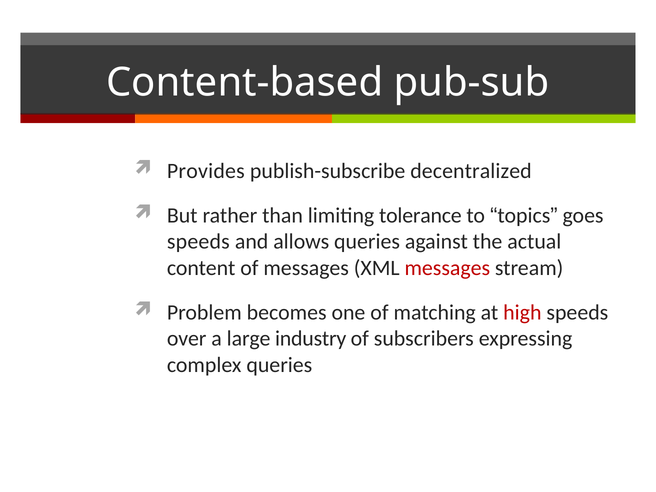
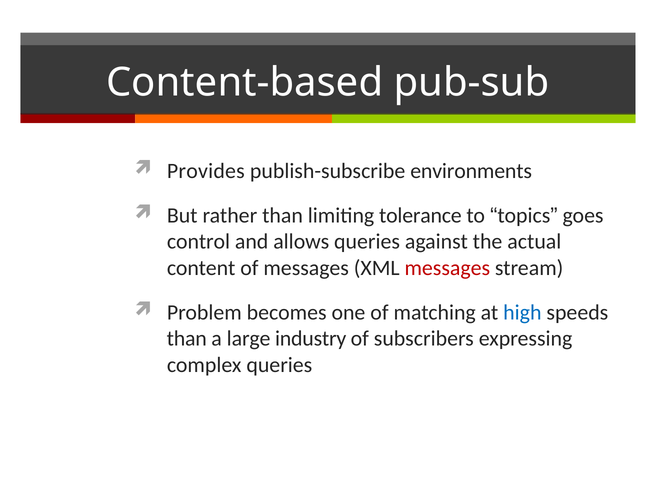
decentralized: decentralized -> environments
speeds at (198, 242): speeds -> control
high colour: red -> blue
over at (187, 339): over -> than
